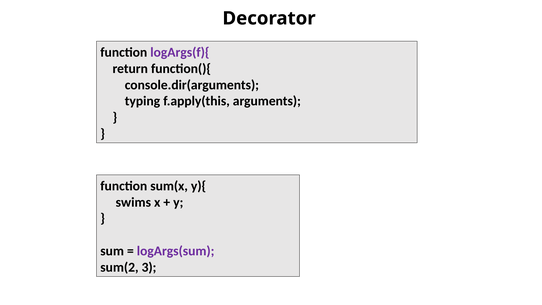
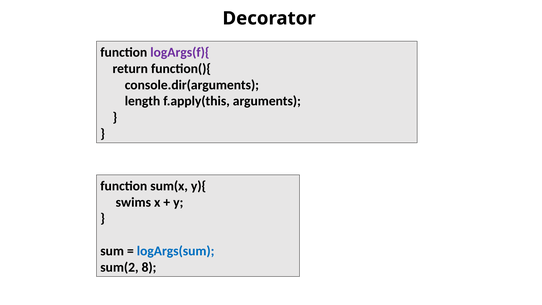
typing: typing -> length
logArgs(sum colour: purple -> blue
3: 3 -> 8
